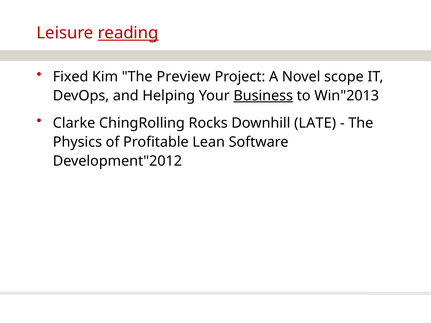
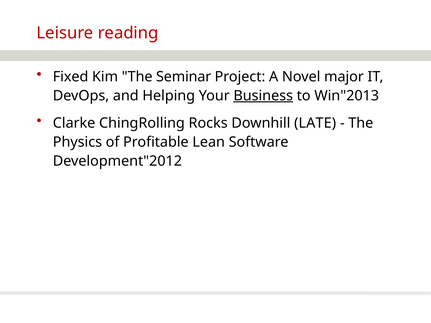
reading underline: present -> none
Preview: Preview -> Seminar
scope: scope -> major
